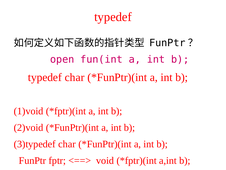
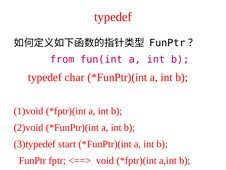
open: open -> from
char at (67, 144): char -> start
